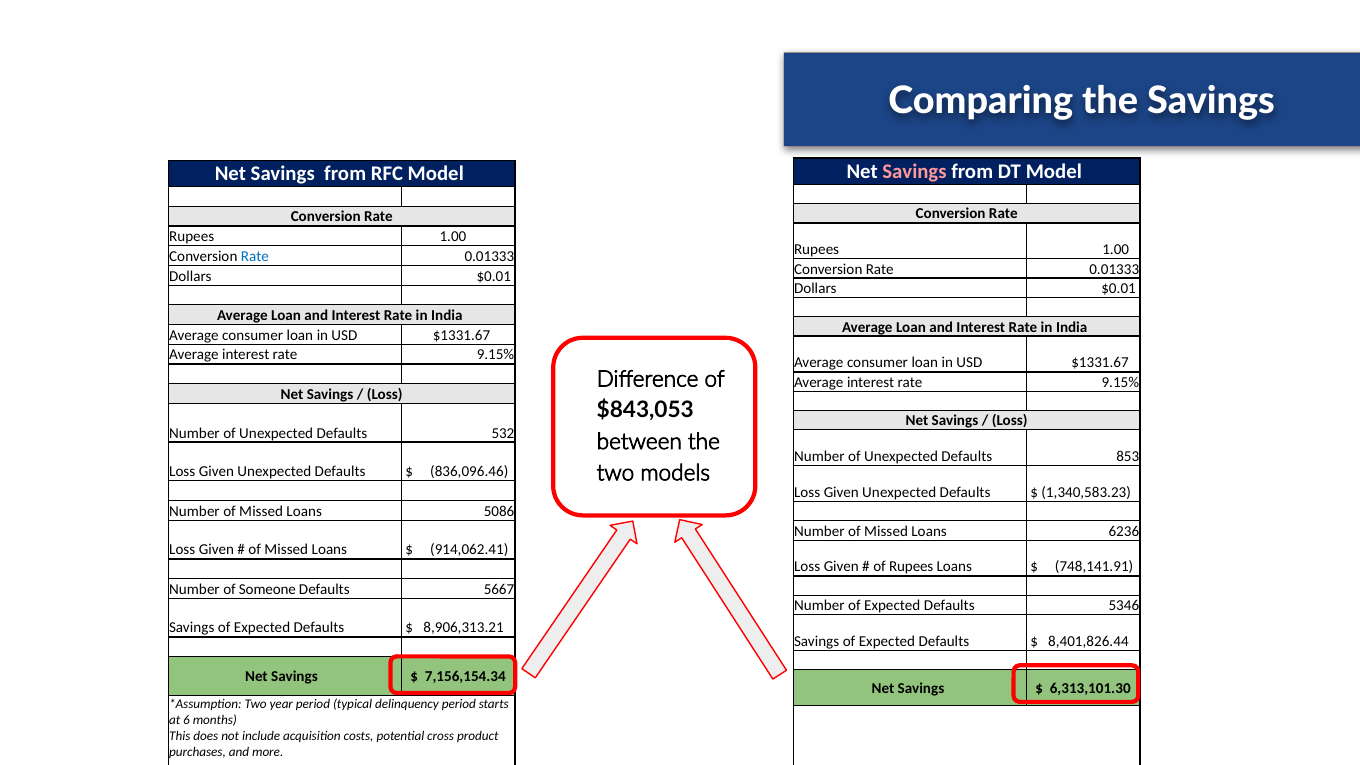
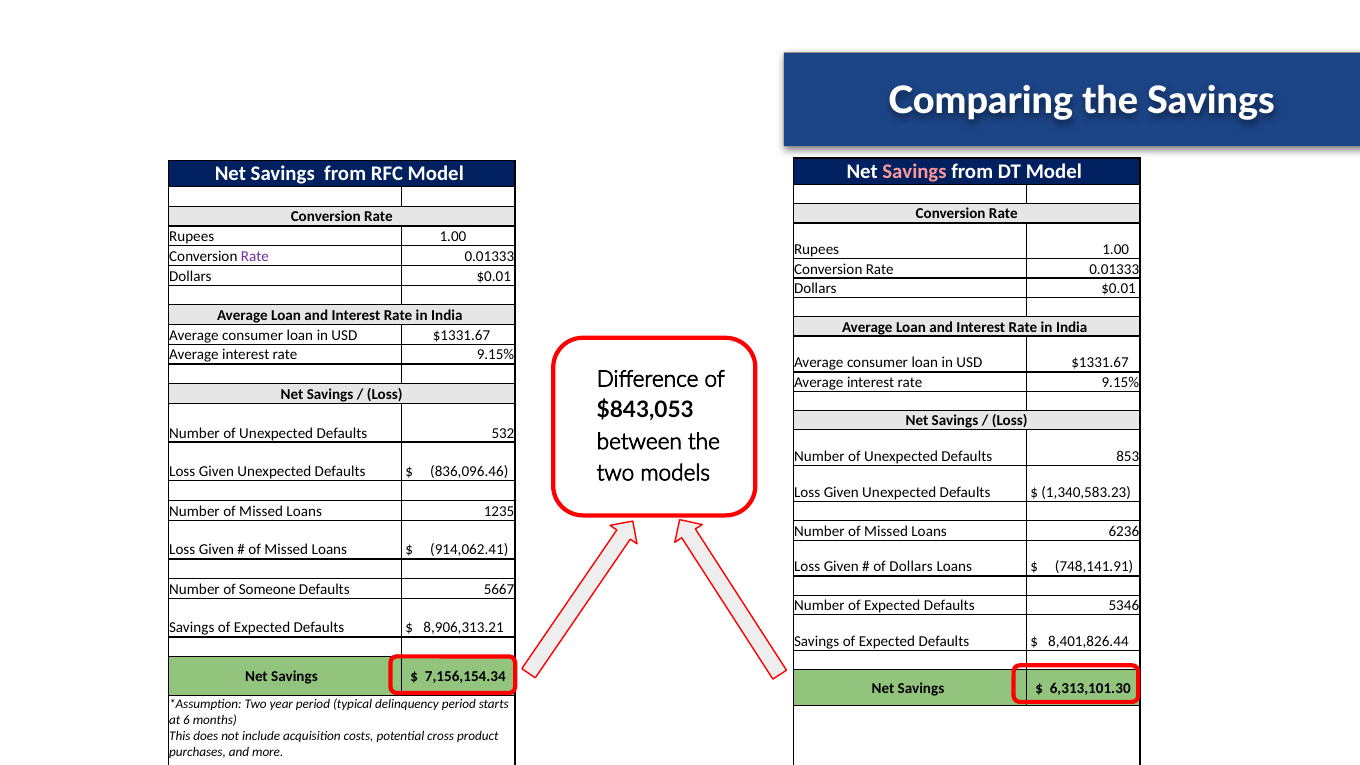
Rate at (255, 256) colour: blue -> purple
5086: 5086 -> 1235
of Rupees: Rupees -> Dollars
